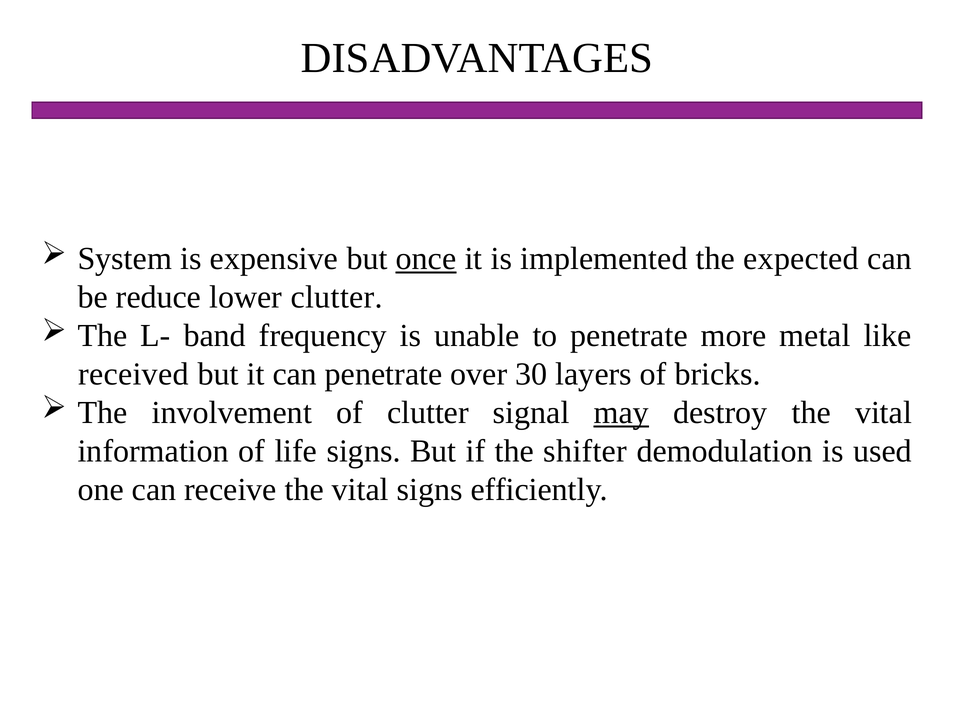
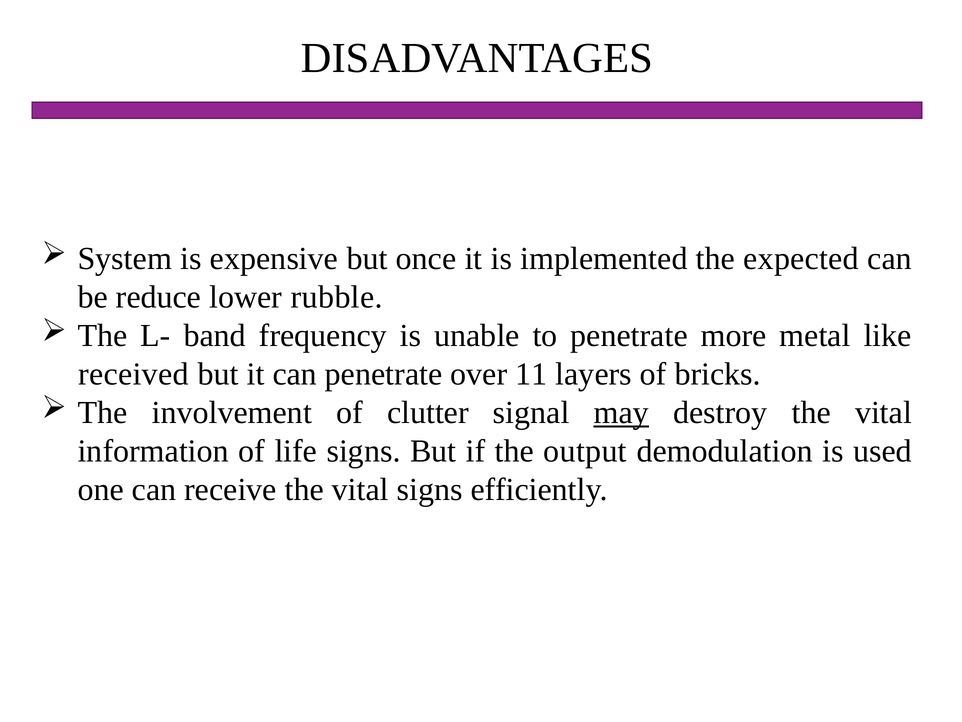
once underline: present -> none
lower clutter: clutter -> rubble
30: 30 -> 11
shifter: shifter -> output
